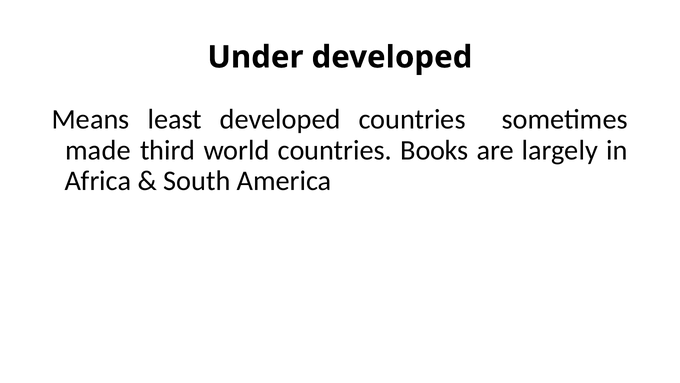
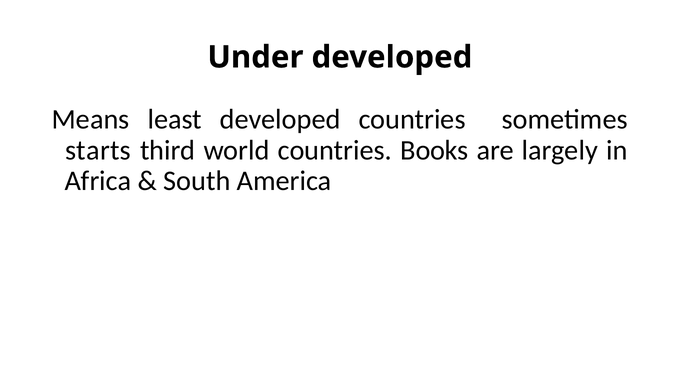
made: made -> starts
